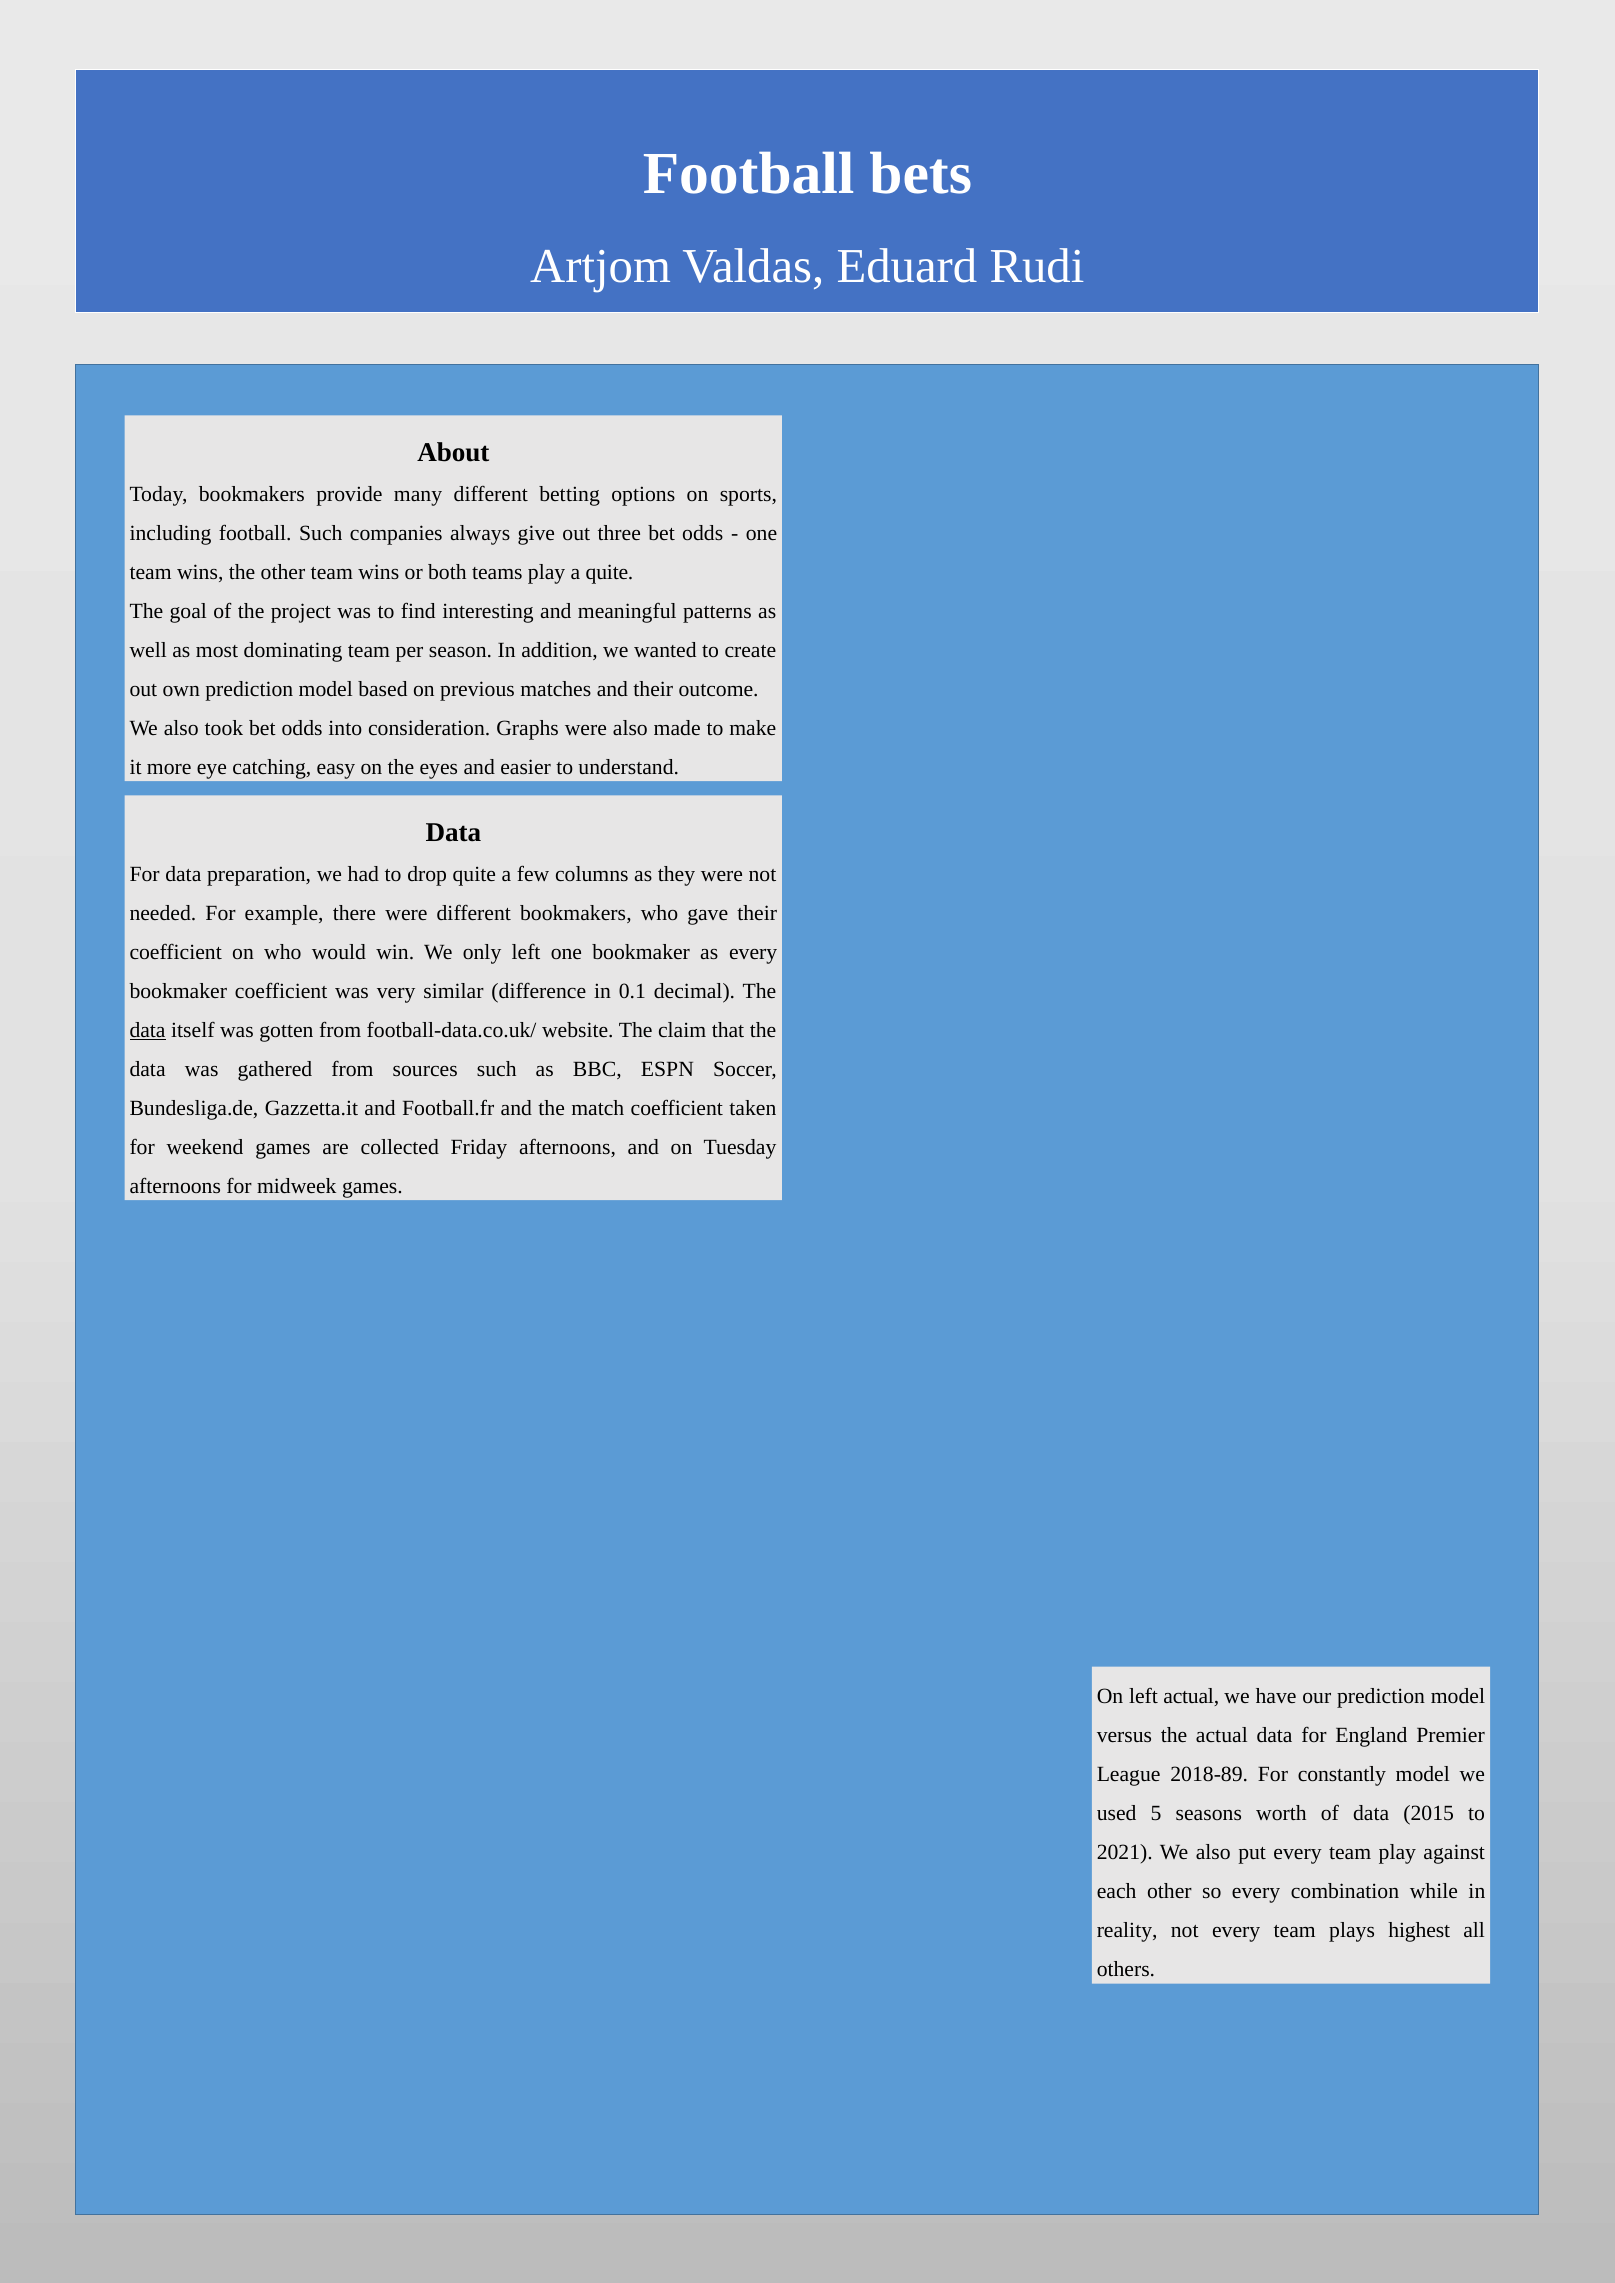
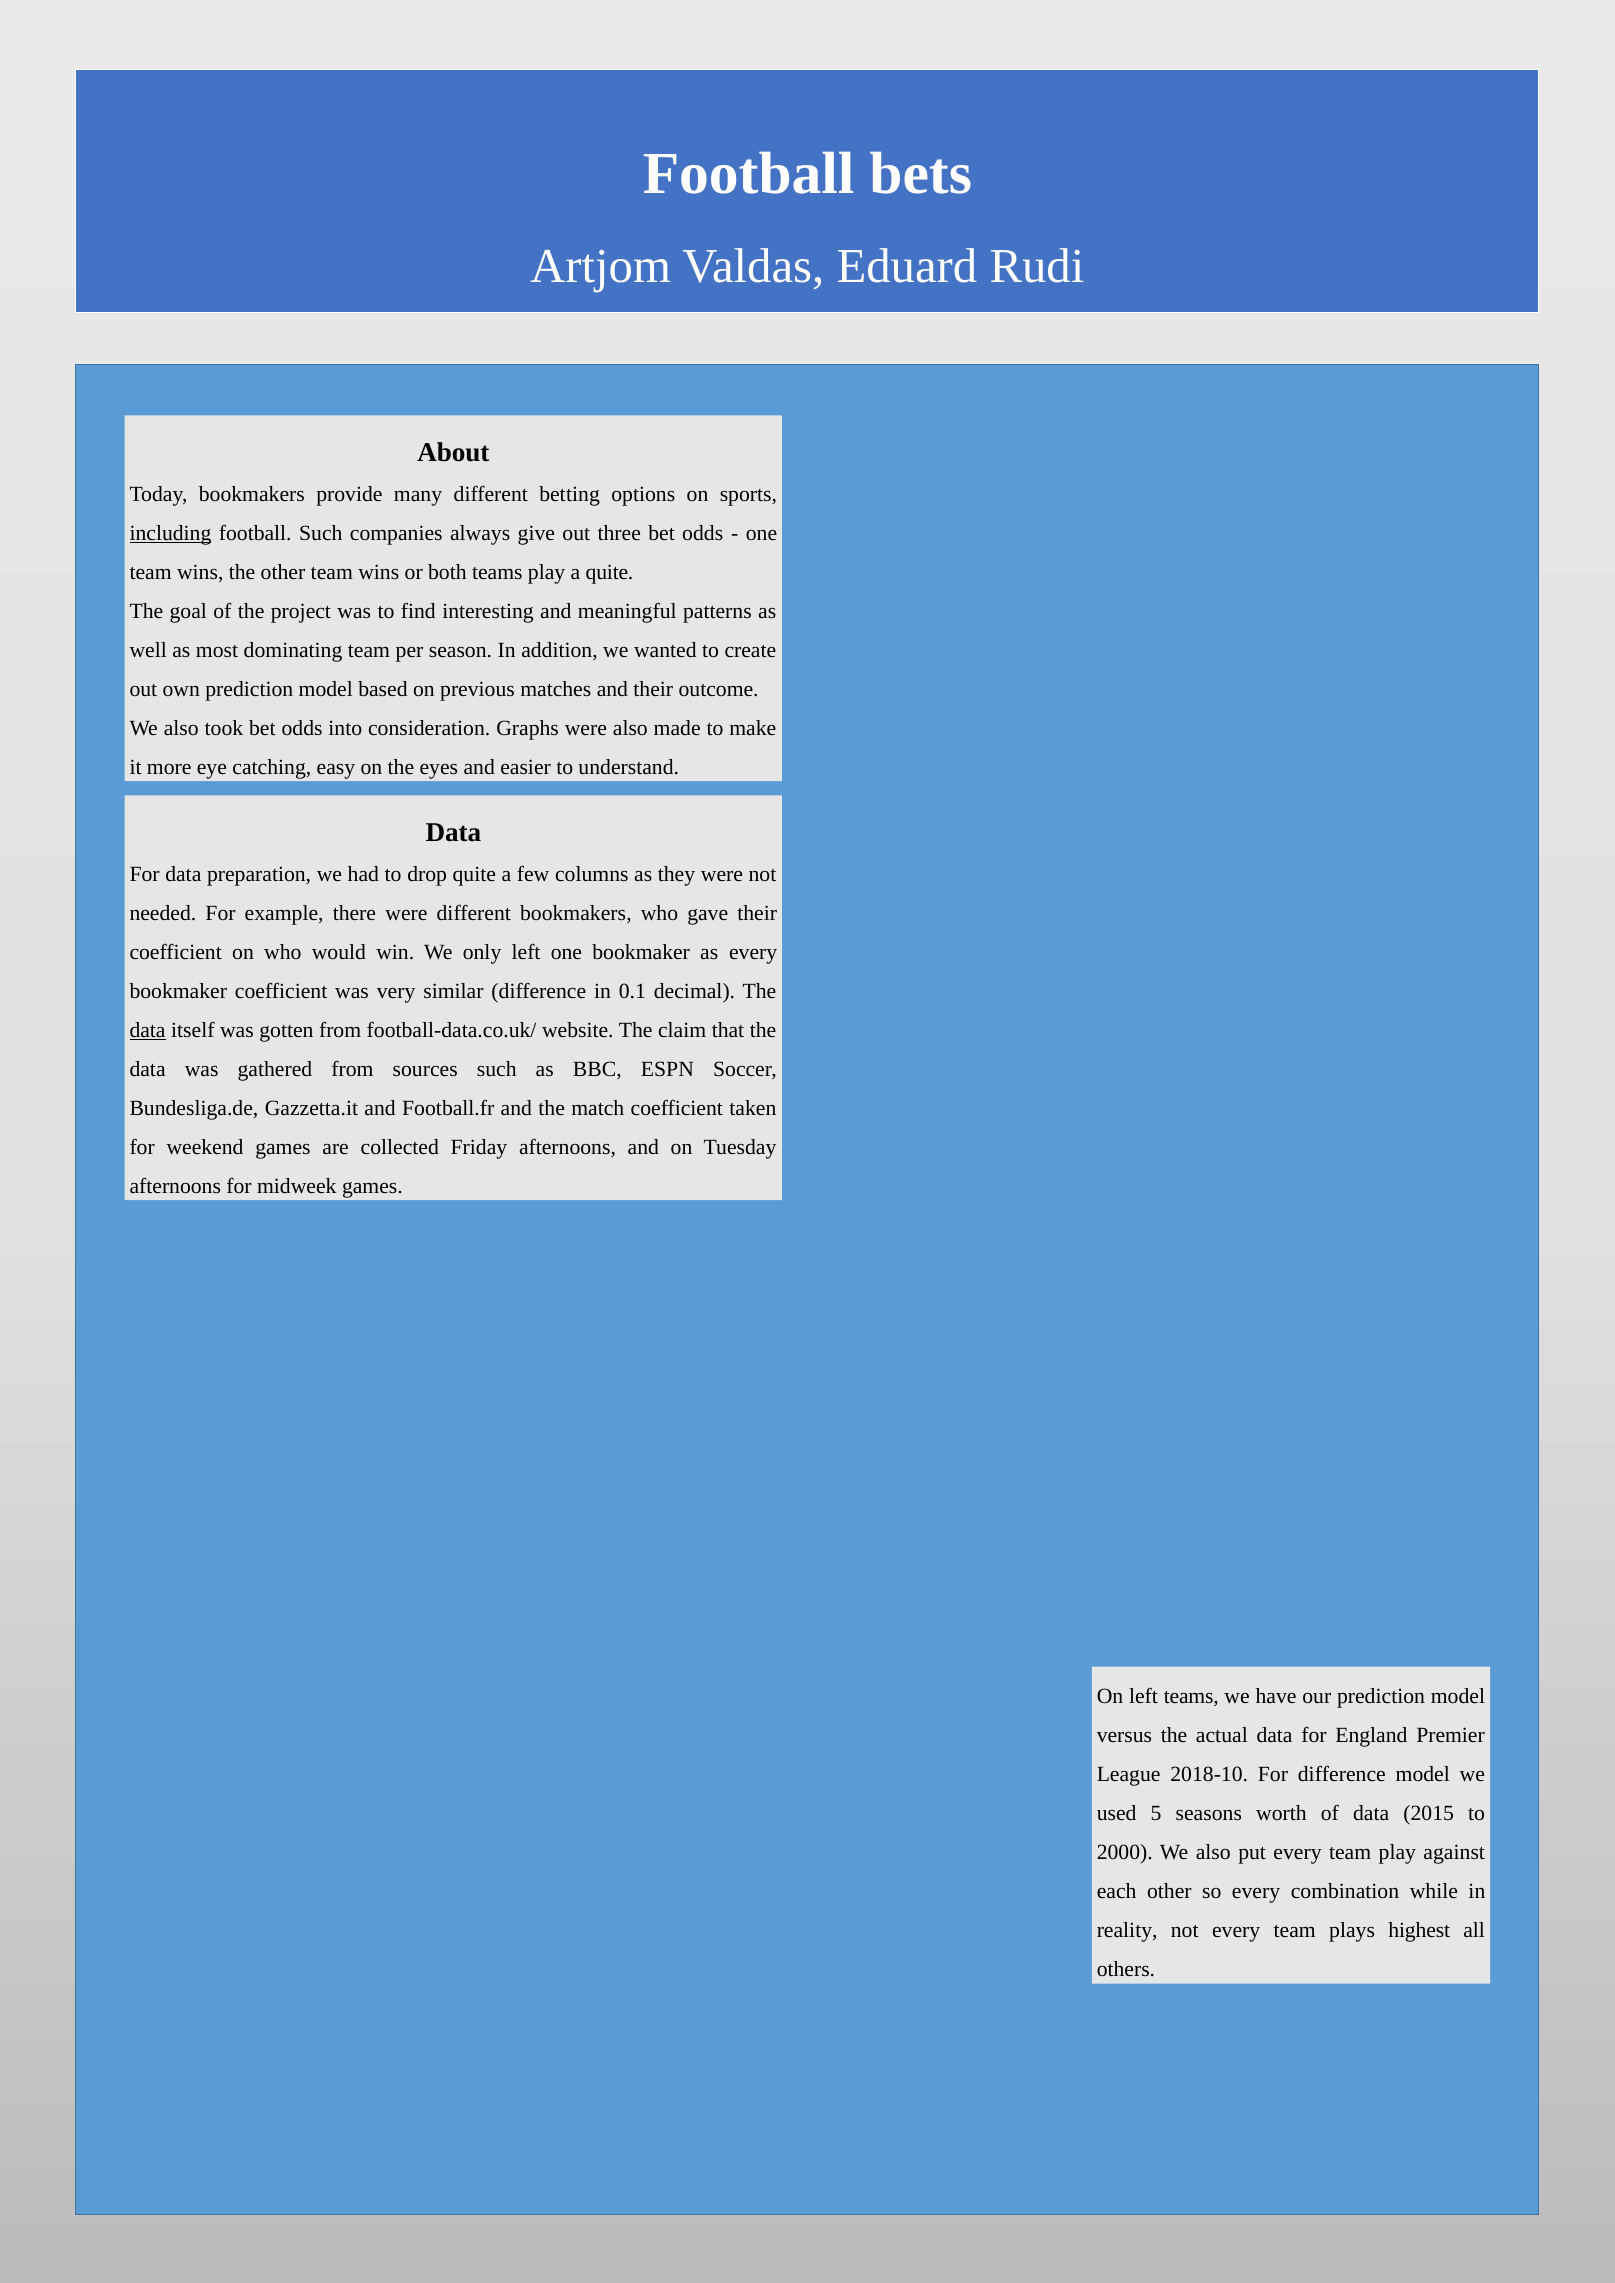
including underline: none -> present
left actual: actual -> teams
2018-89: 2018-89 -> 2018-10
For constantly: constantly -> difference
2021: 2021 -> 2000
